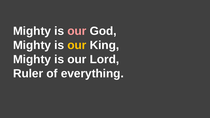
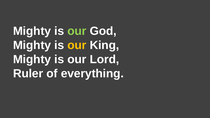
our at (77, 31) colour: pink -> light green
